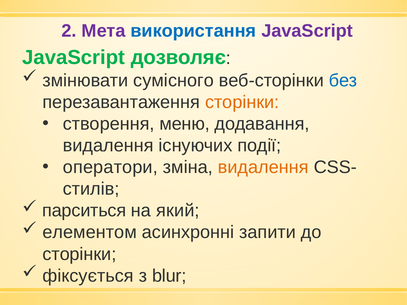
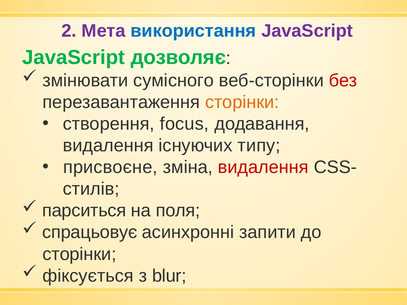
без colour: blue -> red
меню: меню -> focus
події: події -> типу
оператори: оператори -> присвоєне
видалення at (263, 167) colour: orange -> red
який: який -> поля
елементом: елементом -> спрацьовує
